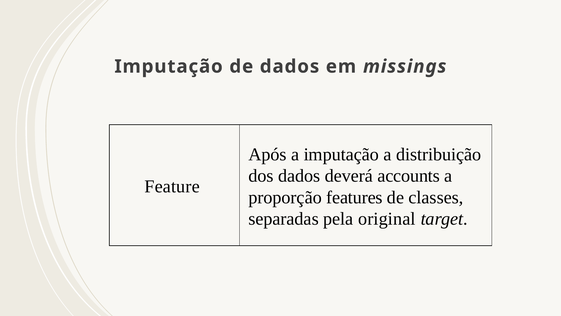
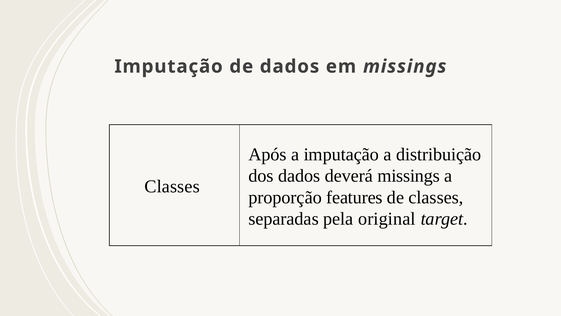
deverá accounts: accounts -> missings
Feature at (172, 186): Feature -> Classes
